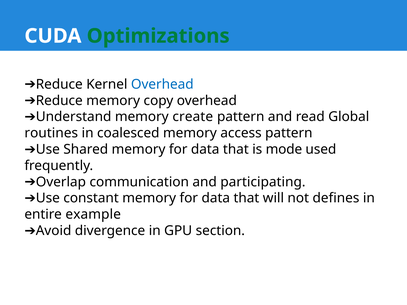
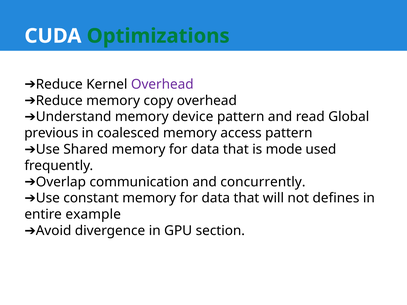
Overhead at (162, 84) colour: blue -> purple
create: create -> device
routines: routines -> previous
participating: participating -> concurrently
